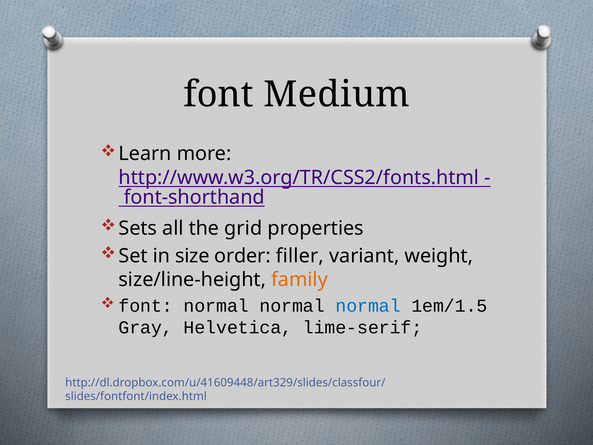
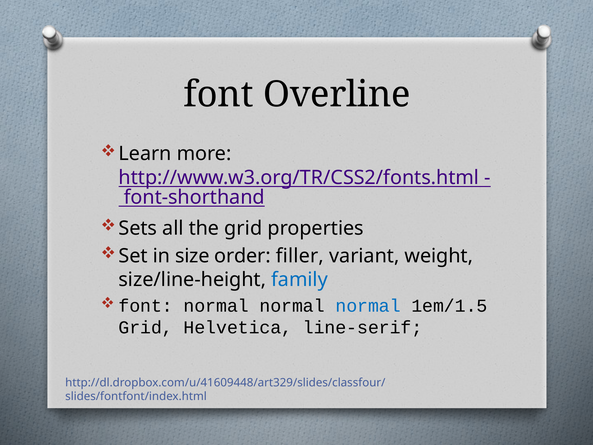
Medium: Medium -> Overline
family colour: orange -> blue
Gray at (146, 327): Gray -> Grid
lime-serif: lime-serif -> line-serif
